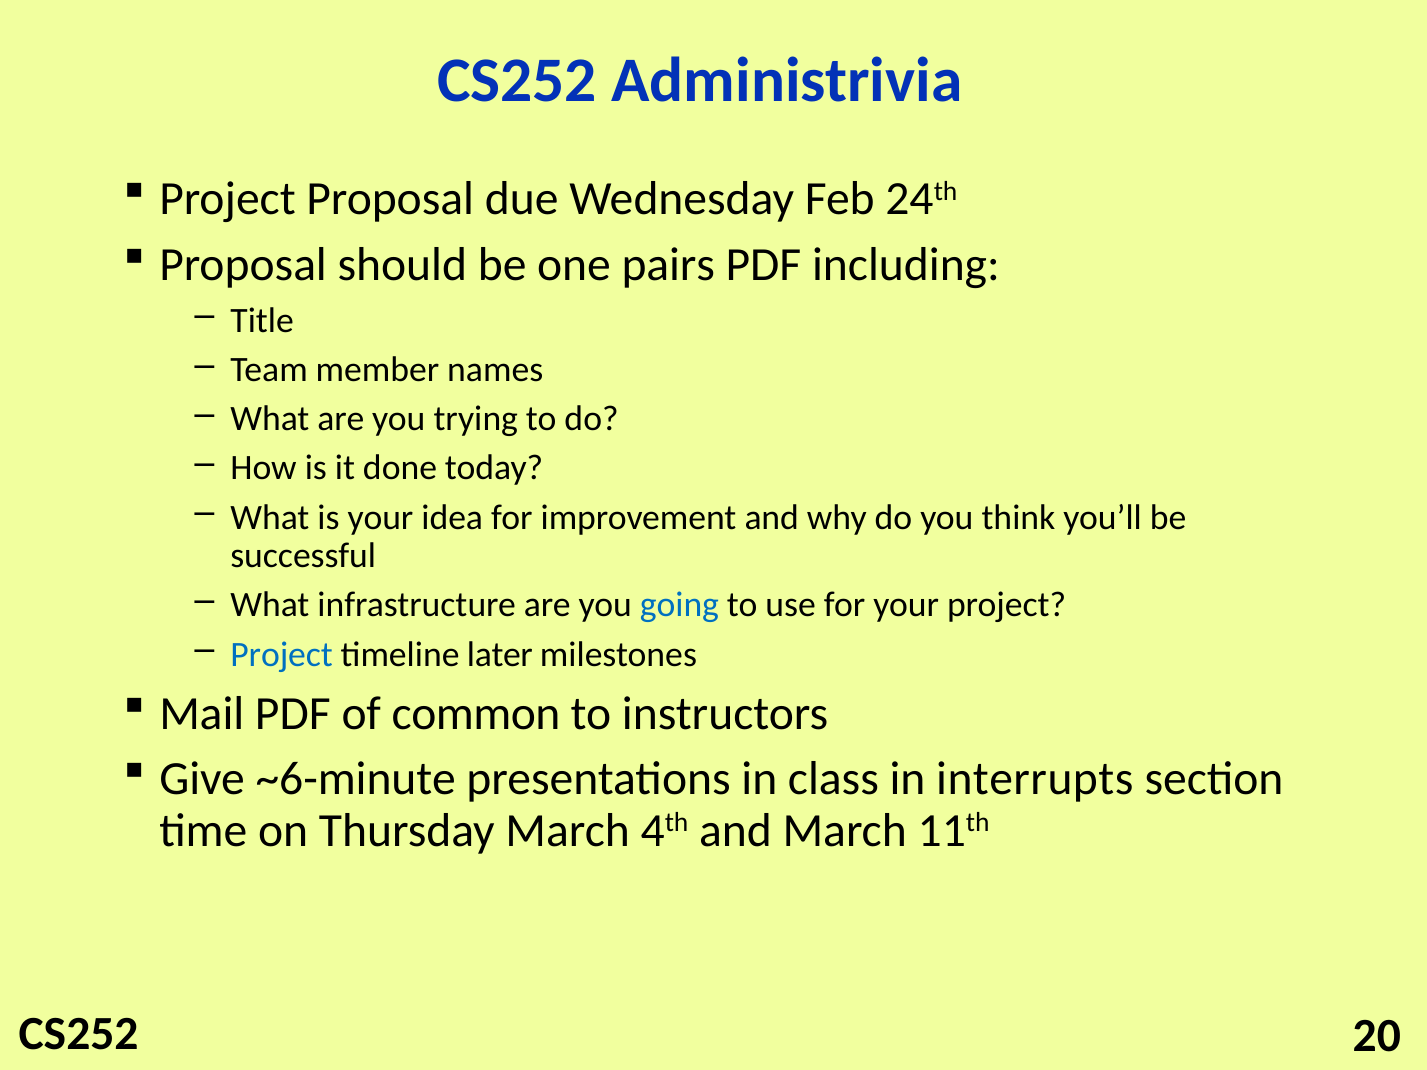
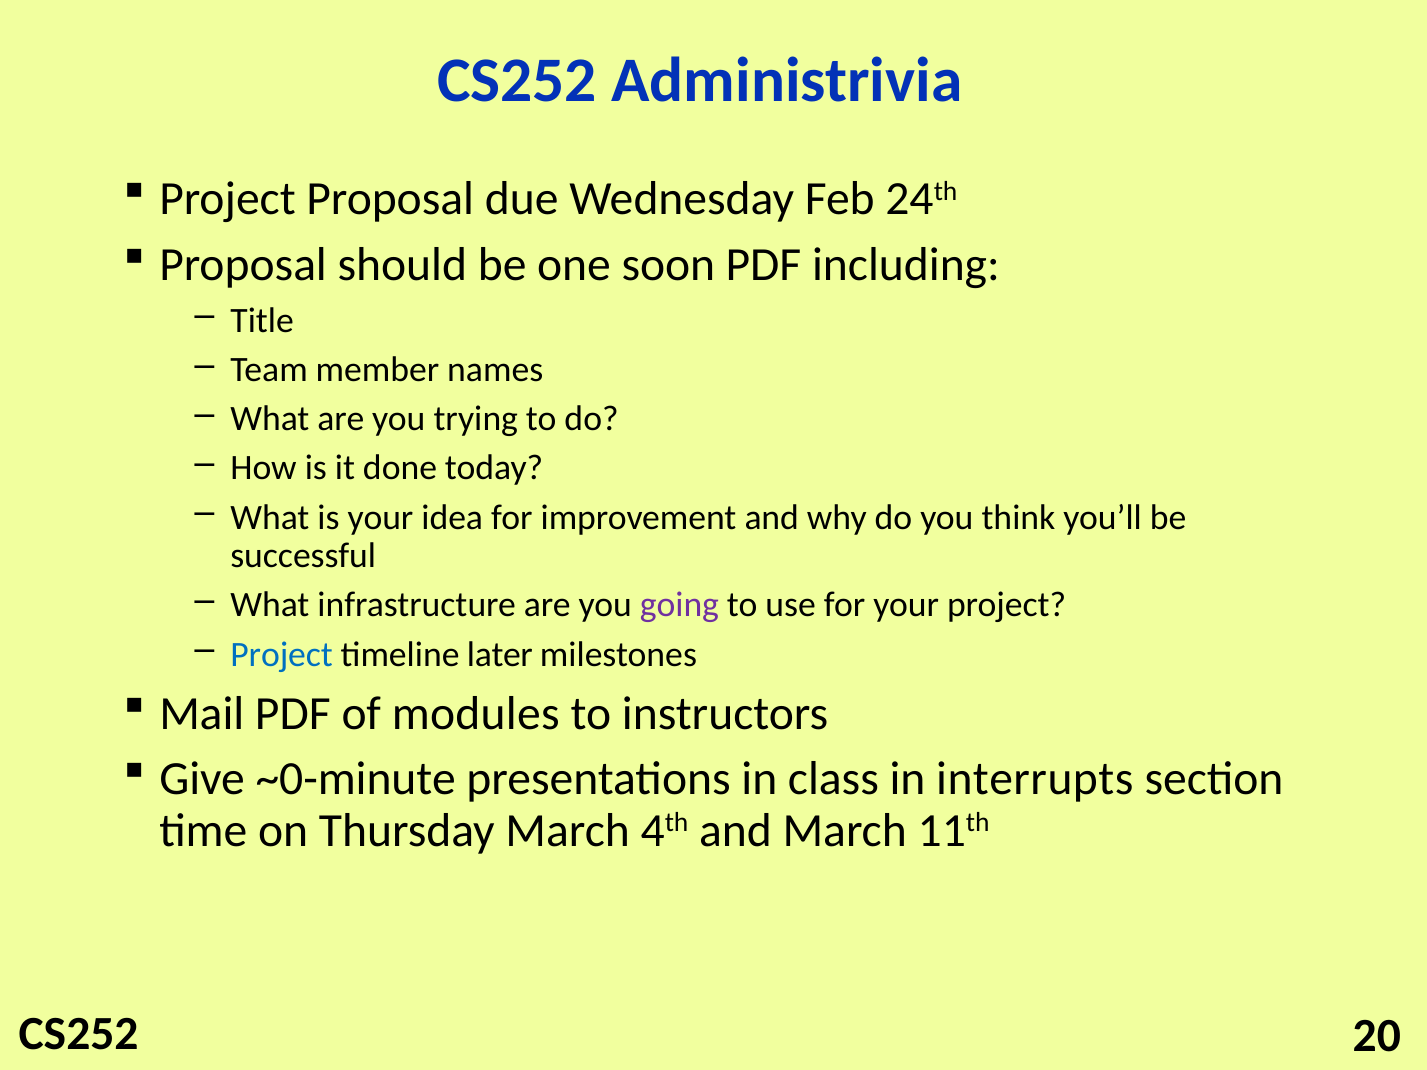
pairs: pairs -> soon
going colour: blue -> purple
common: common -> modules
~6-minute: ~6-minute -> ~0-minute
